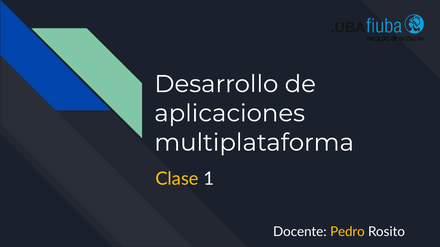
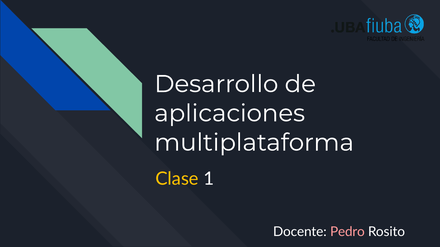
Pedro colour: yellow -> pink
